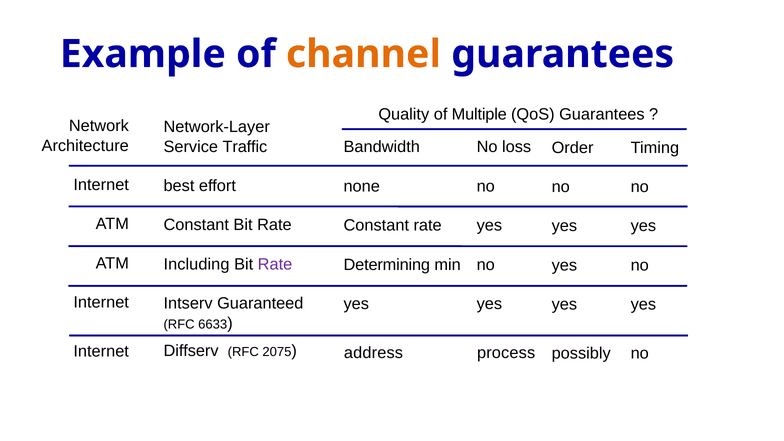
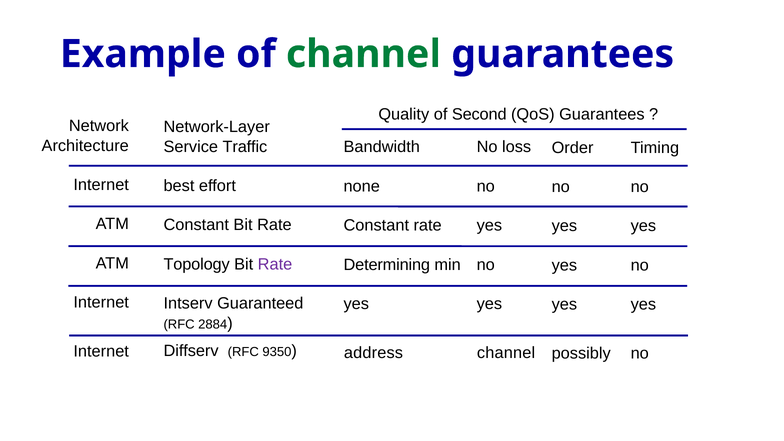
channel at (363, 54) colour: orange -> green
Multiple: Multiple -> Second
Including: Including -> Topology
6633: 6633 -> 2884
2075: 2075 -> 9350
process at (506, 353): process -> channel
